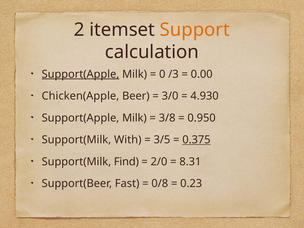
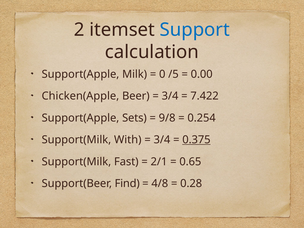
Support colour: orange -> blue
Support(Apple at (80, 74) underline: present -> none
/3: /3 -> /5
3/0 at (170, 96): 3/0 -> 3/4
4.930: 4.930 -> 7.422
Milk at (134, 118): Milk -> Sets
3/8: 3/8 -> 9/8
0.950: 0.950 -> 0.254
3/5 at (162, 140): 3/5 -> 3/4
Find: Find -> Fast
2/0: 2/0 -> 2/1
8.31: 8.31 -> 0.65
Fast: Fast -> Find
0/8: 0/8 -> 4/8
0.23: 0.23 -> 0.28
